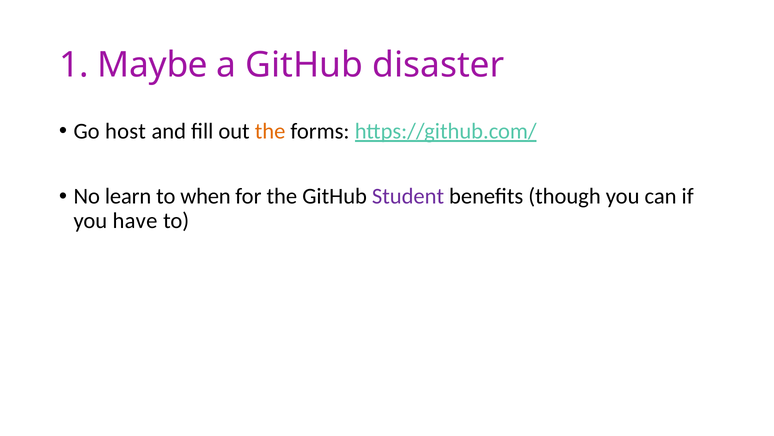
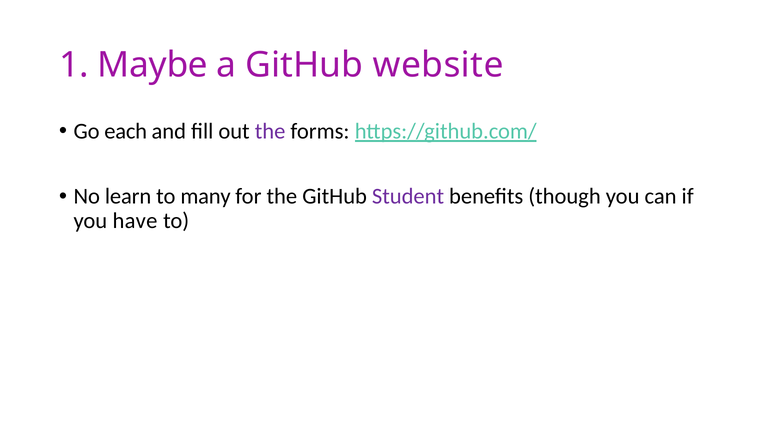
disaster: disaster -> website
host: host -> each
the at (270, 131) colour: orange -> purple
when: when -> many
